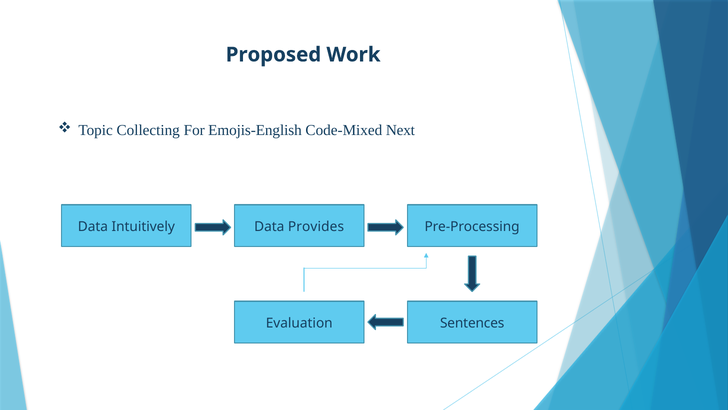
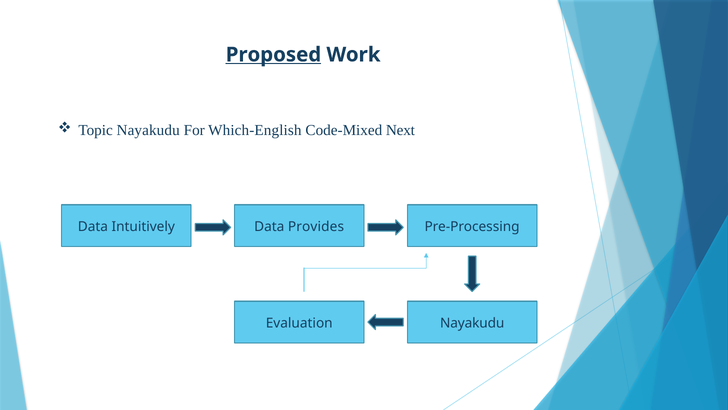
Proposed underline: none -> present
Topic Collecting: Collecting -> Nayakudu
Emojis-English: Emojis-English -> Which-English
Sentences at (472, 323): Sentences -> Nayakudu
